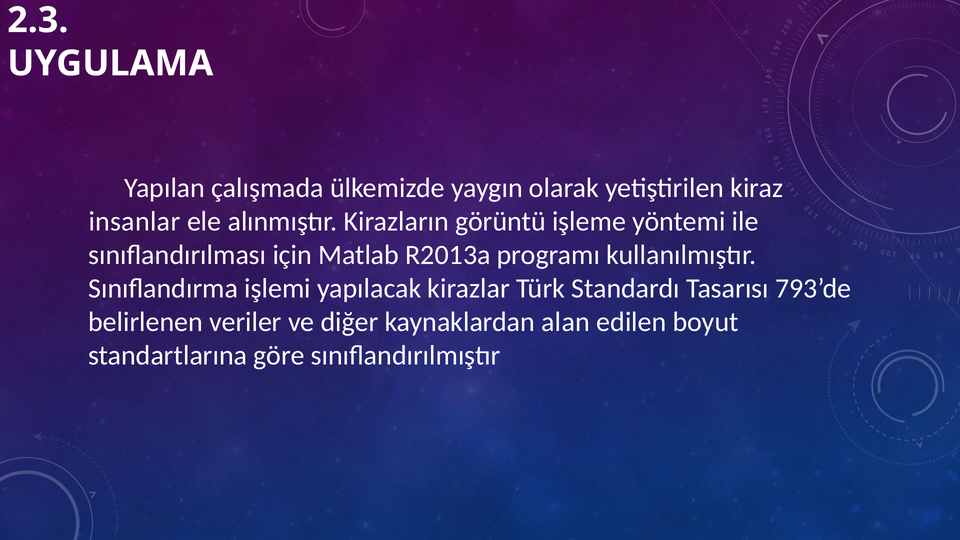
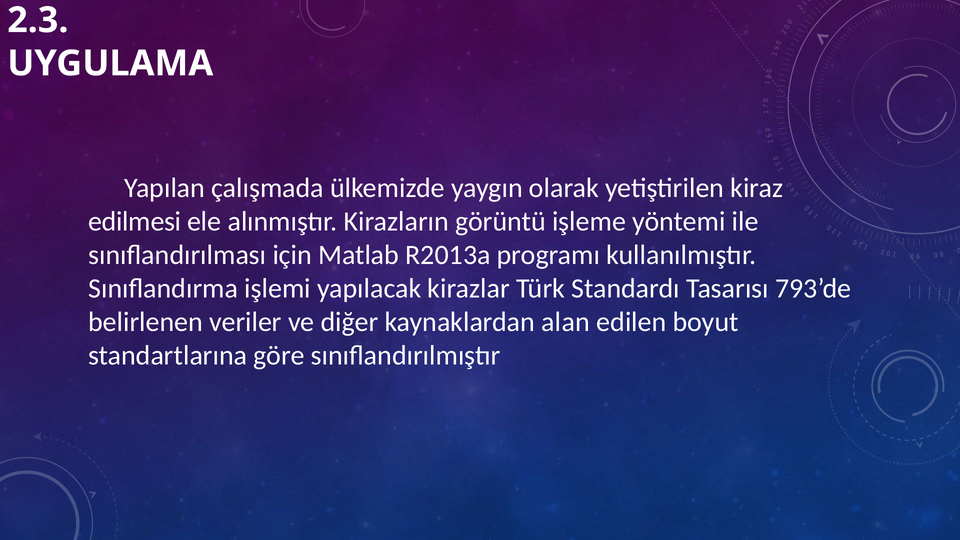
insanlar: insanlar -> edilmesi
